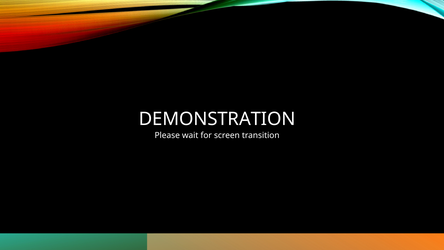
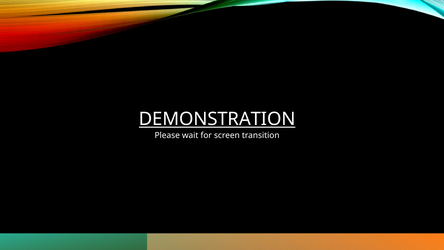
DEMONSTRATION underline: none -> present
